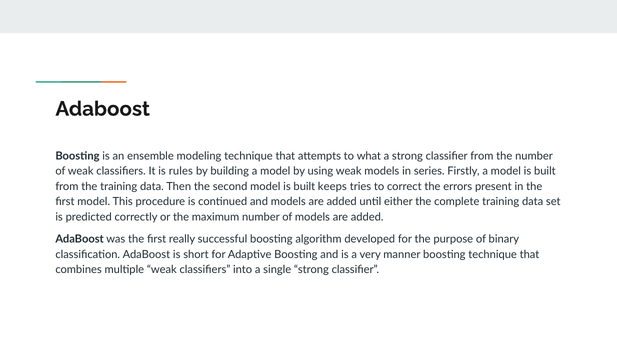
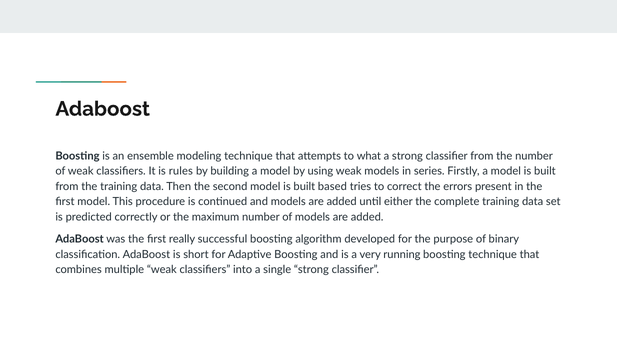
keeps: keeps -> based
manner: manner -> running
